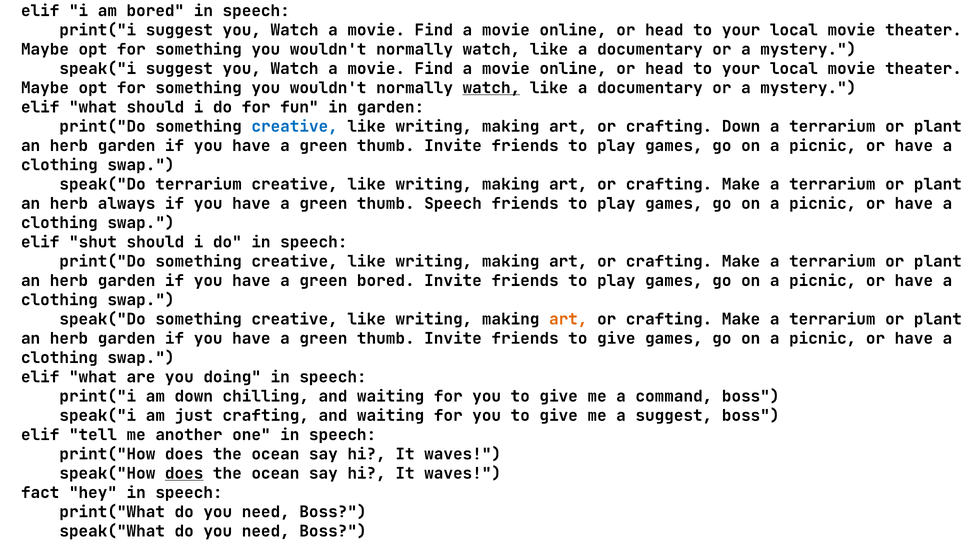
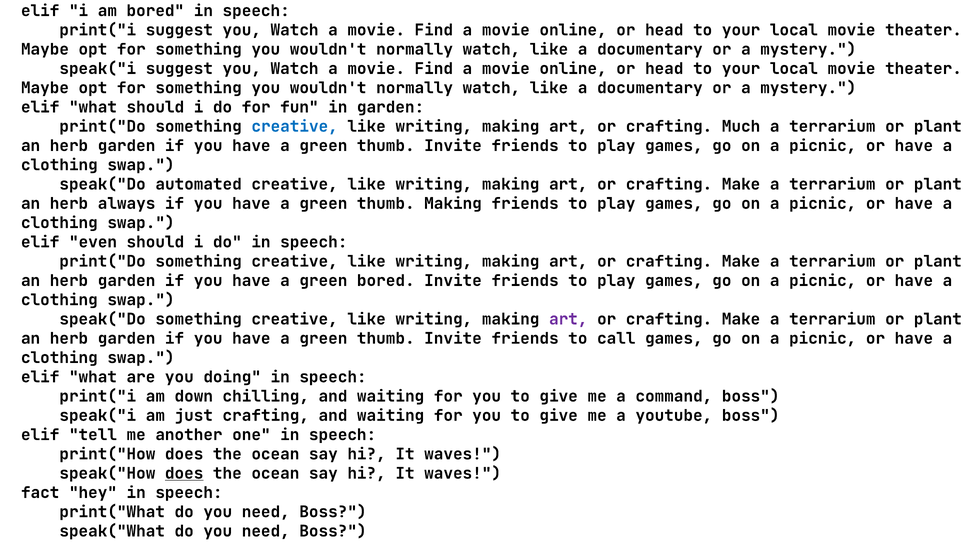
watch at (491, 88) underline: present -> none
crafting Down: Down -> Much
speak("Do terrarium: terrarium -> automated
thumb Speech: Speech -> Making
shut: shut -> even
art at (568, 319) colour: orange -> purple
friends to give: give -> call
a suggest: suggest -> youtube
